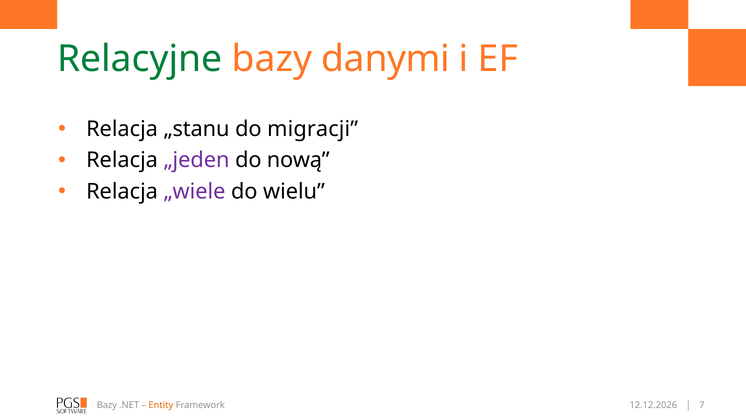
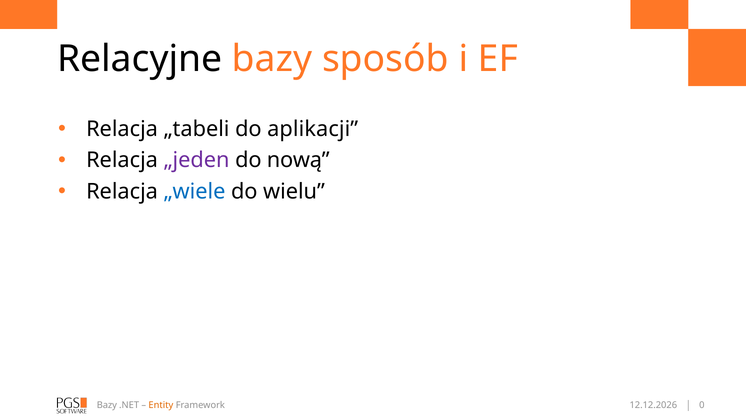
Relacyjne colour: green -> black
danymi: danymi -> sposób
„stanu: „stanu -> „tabeli
migracji: migracji -> aplikacji
„wiele colour: purple -> blue
7: 7 -> 0
